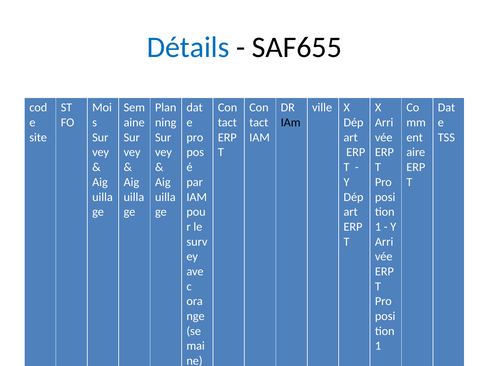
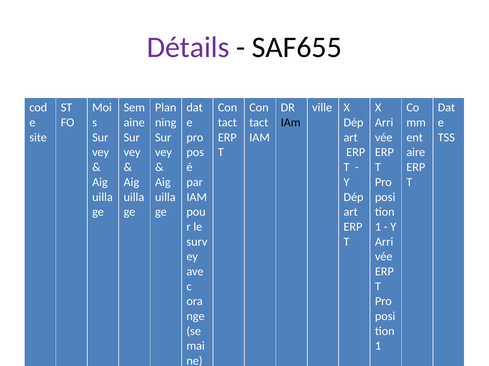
Détails colour: blue -> purple
